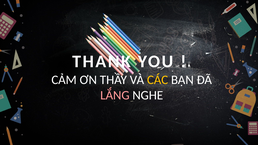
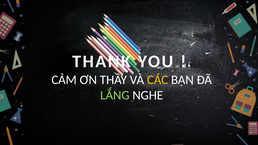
LẮNG colour: pink -> light green
